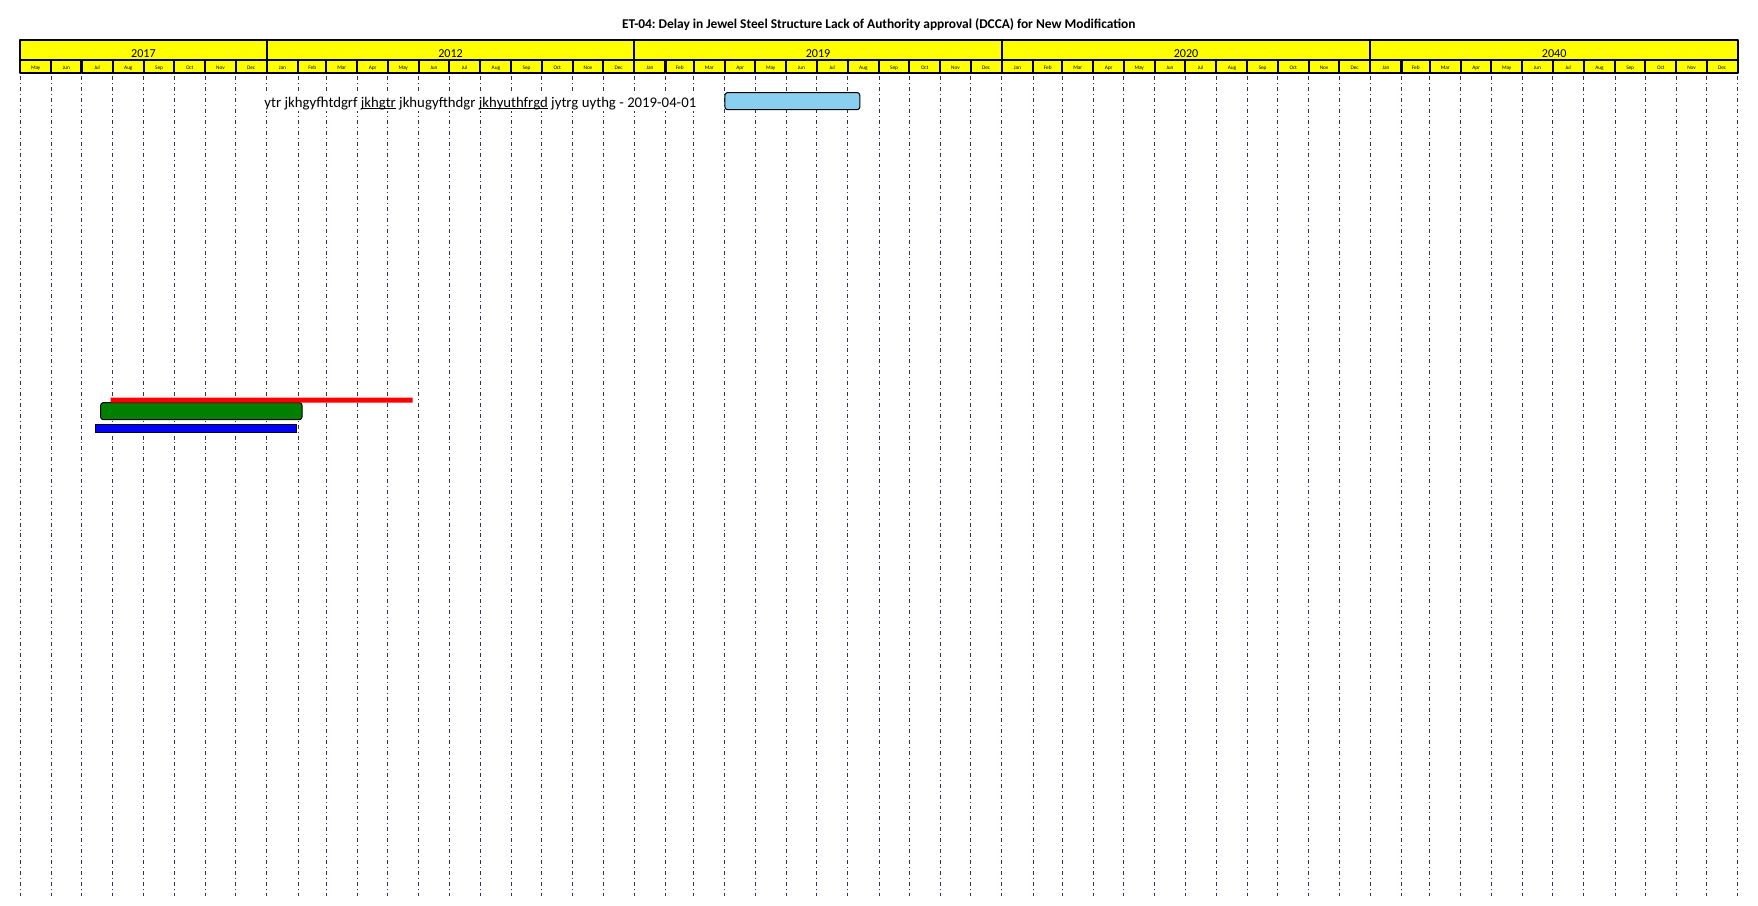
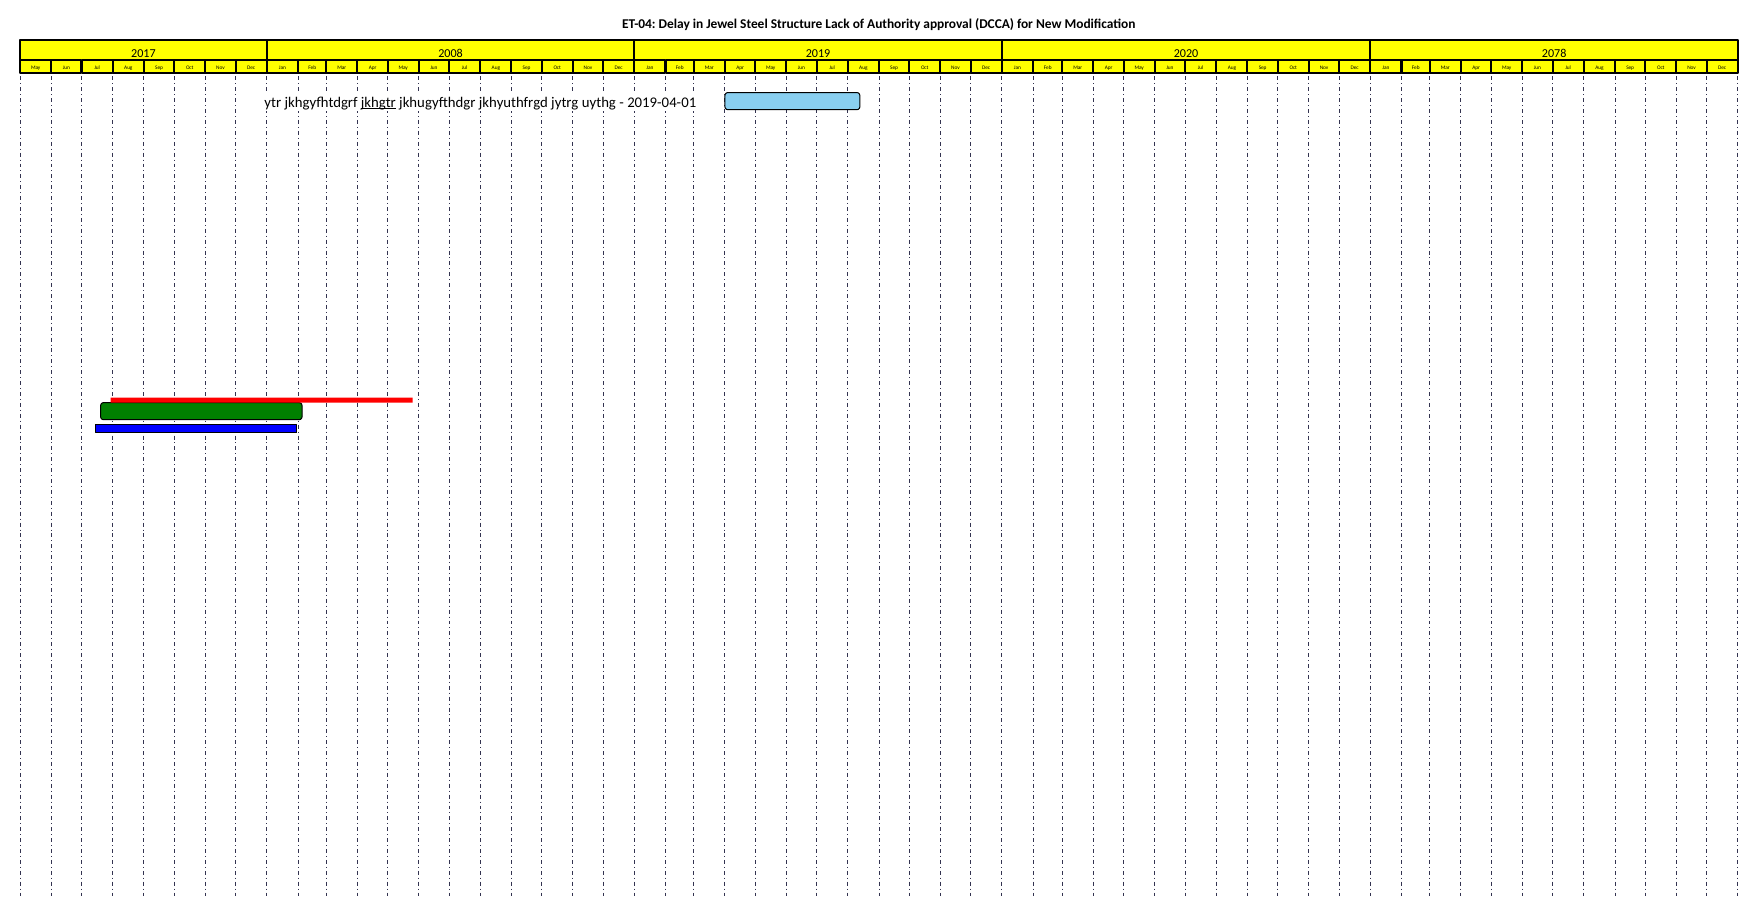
2012: 2012 -> 2008
2040: 2040 -> 2078
jkhyuthfrgd underline: present -> none
